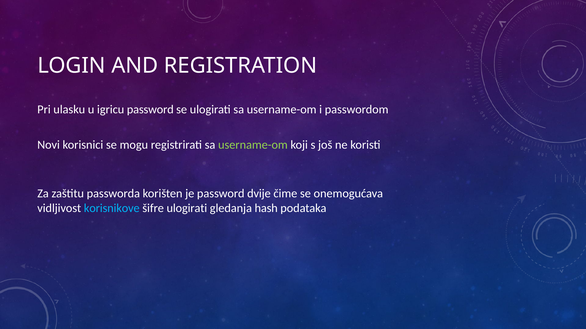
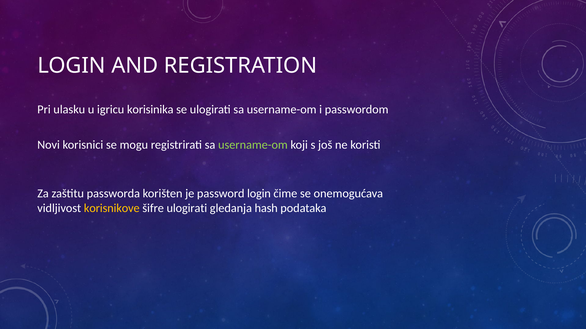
igricu password: password -> korisinika
password dvije: dvije -> login
korisnikove colour: light blue -> yellow
